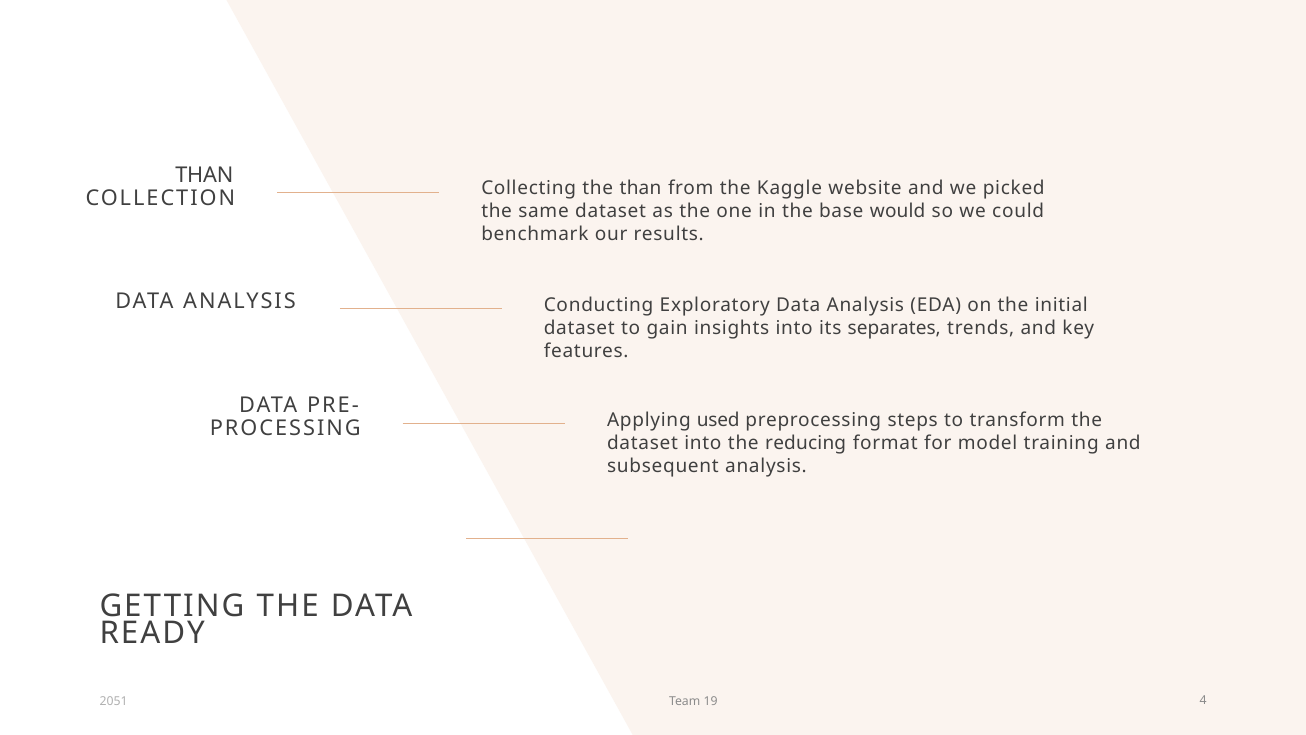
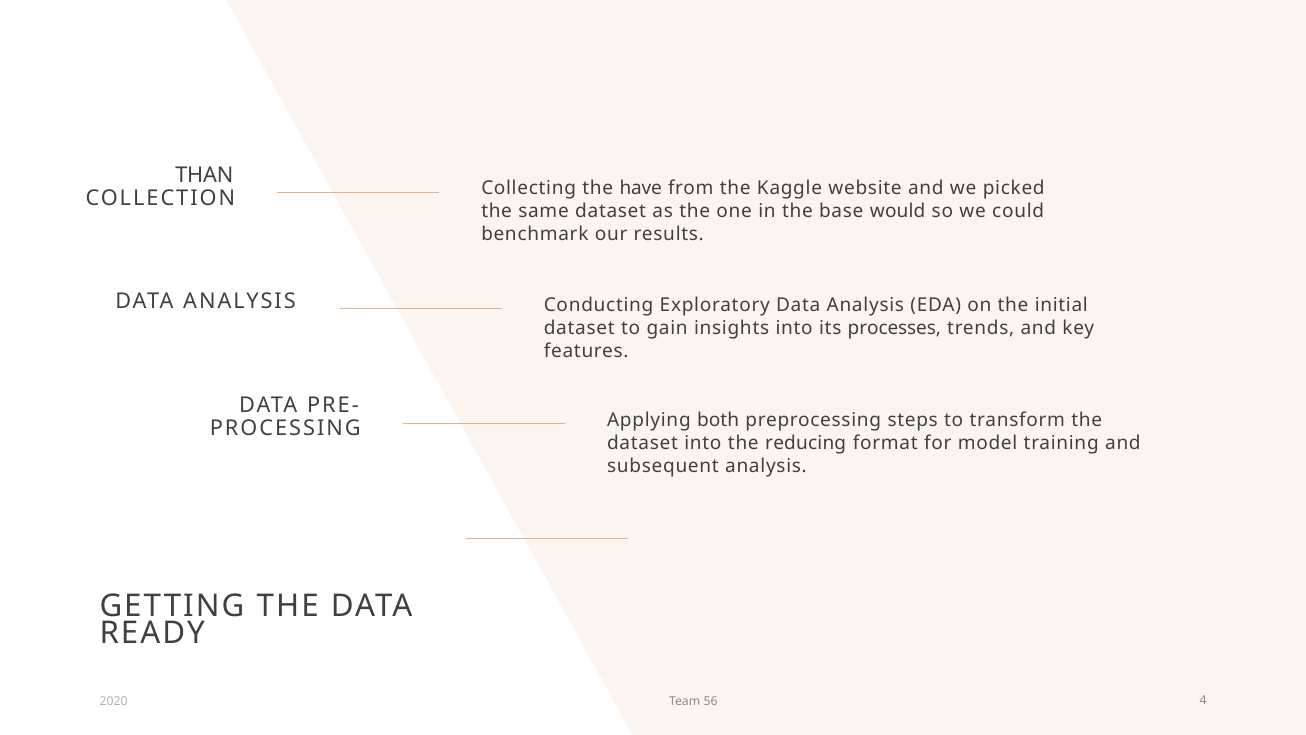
the than: than -> have
separates: separates -> processes
used: used -> both
2051: 2051 -> 2020
19: 19 -> 56
